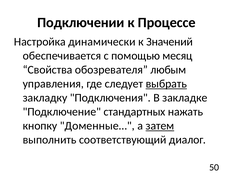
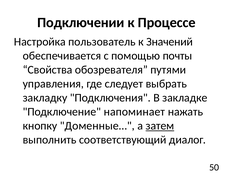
динамически: динамически -> пользователь
месяц: месяц -> почты
любым: любым -> путями
выбрать underline: present -> none
стандартных: стандартных -> напоминает
